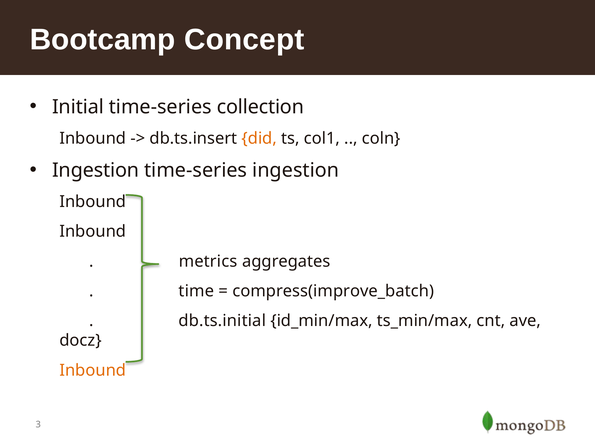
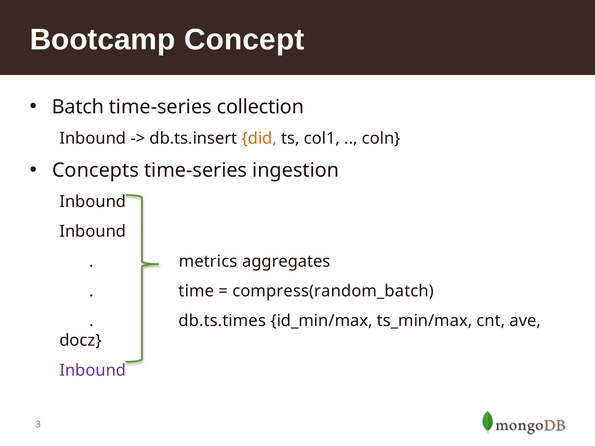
Initial: Initial -> Batch
Ingestion at (96, 170): Ingestion -> Concepts
compress(improve_batch: compress(improve_batch -> compress(random_batch
db.ts.initial: db.ts.initial -> db.ts.times
Inbound at (93, 370) colour: orange -> purple
